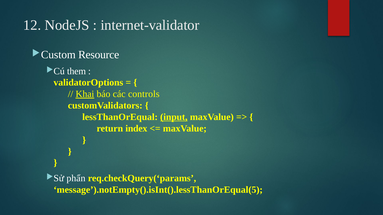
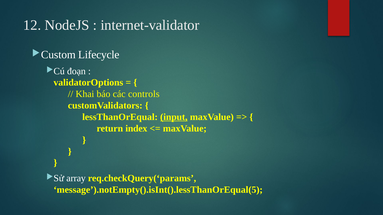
Resource: Resource -> Lifecycle
them: them -> đoạn
Khai underline: present -> none
phẩn: phẩn -> array
